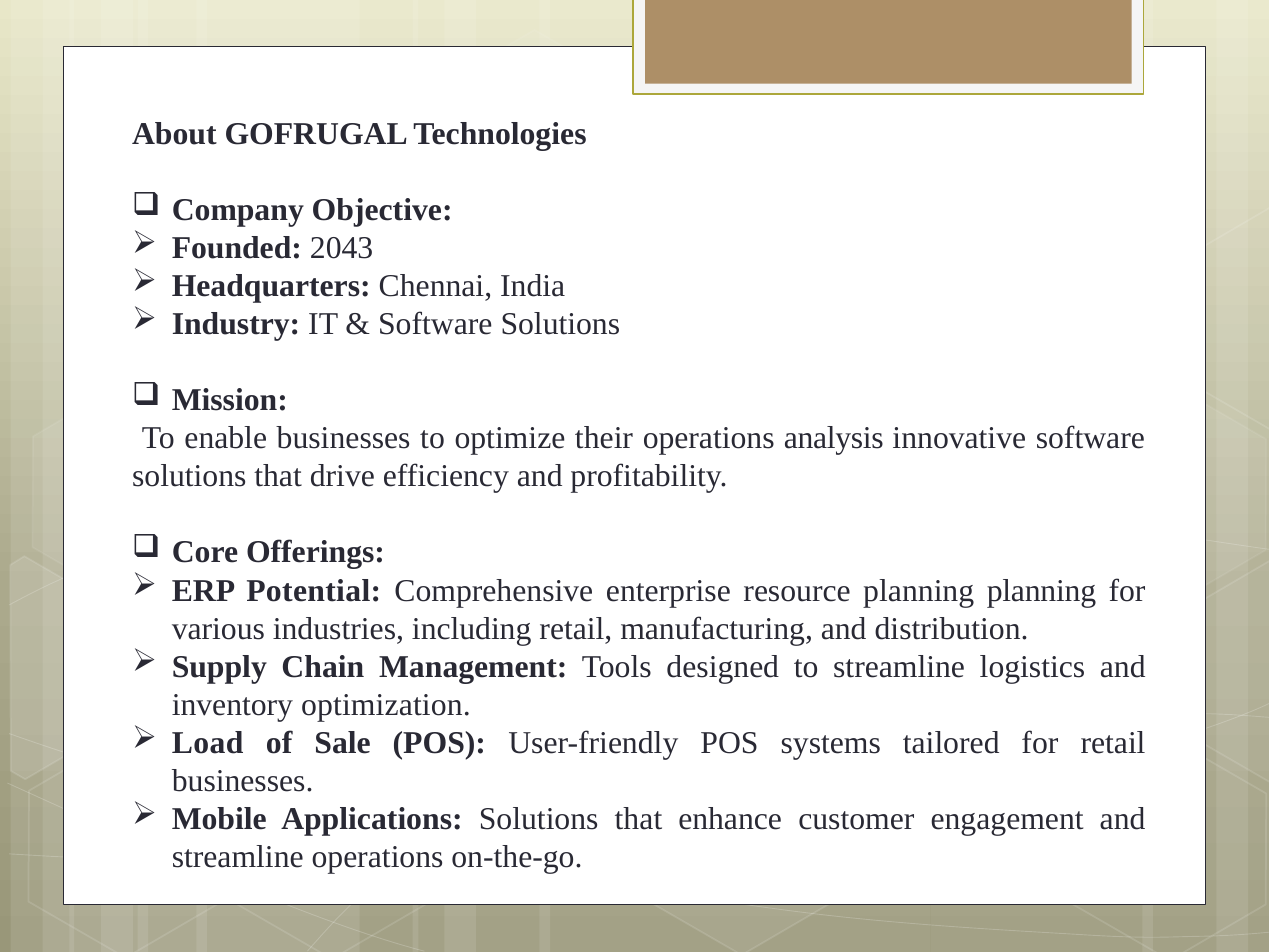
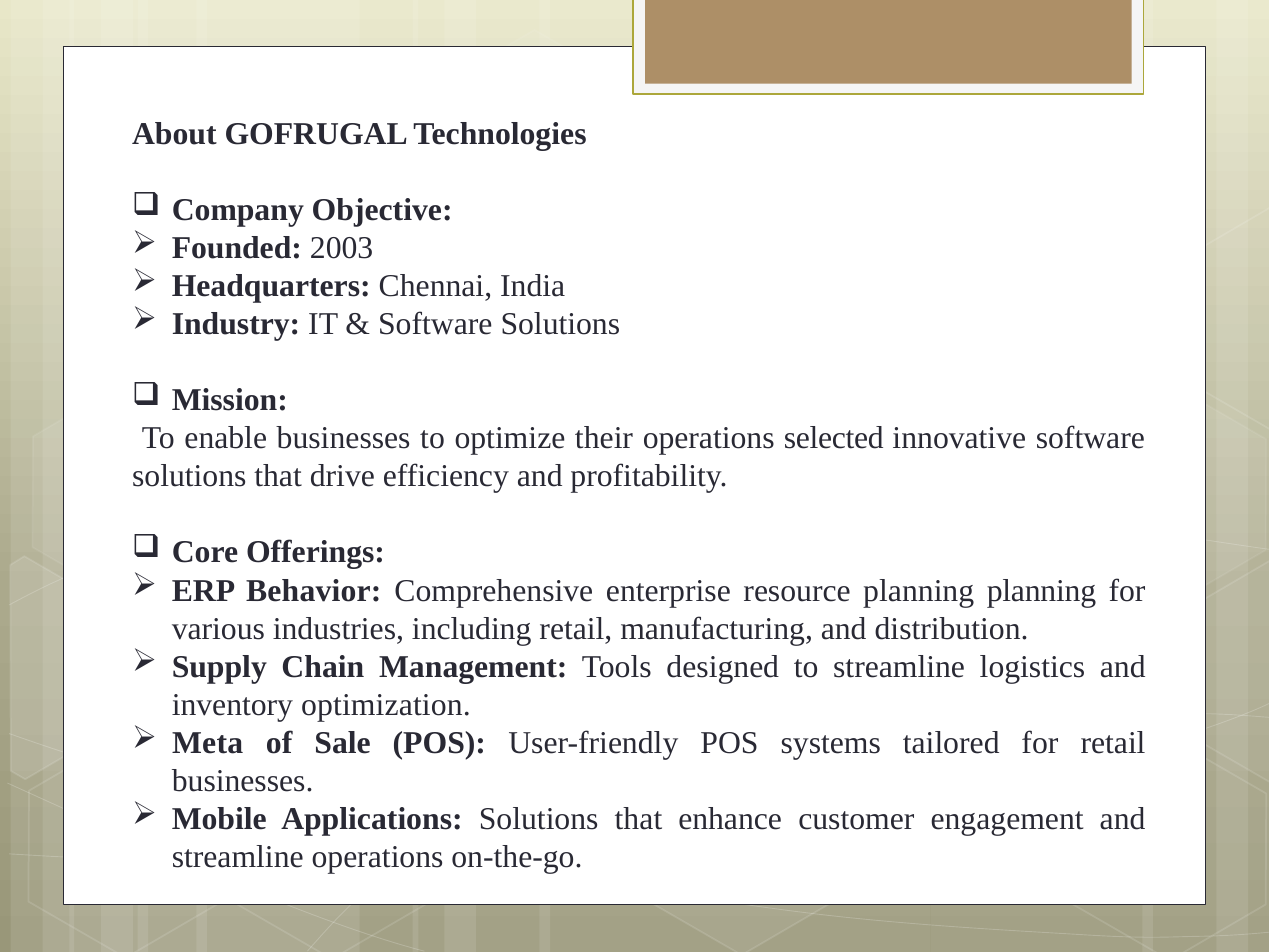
2043: 2043 -> 2003
analysis: analysis -> selected
Potential: Potential -> Behavior
Load: Load -> Meta
